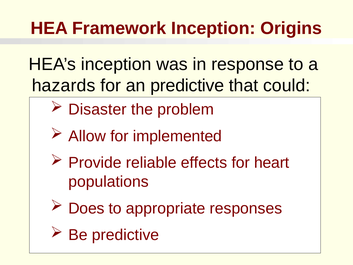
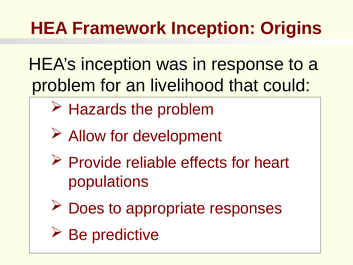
hazards at (64, 85): hazards -> problem
an predictive: predictive -> livelihood
Disaster: Disaster -> Hazards
implemented: implemented -> development
